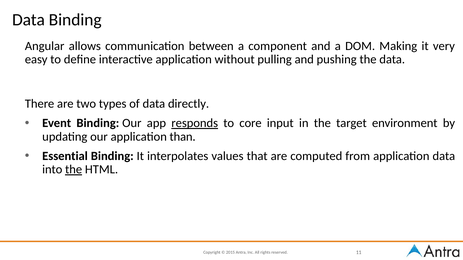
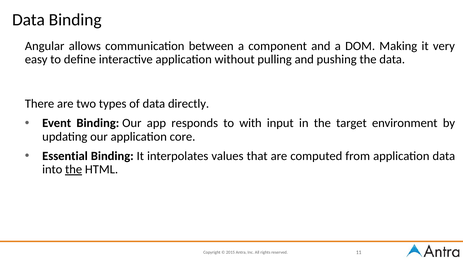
responds underline: present -> none
core: core -> with
than: than -> core
